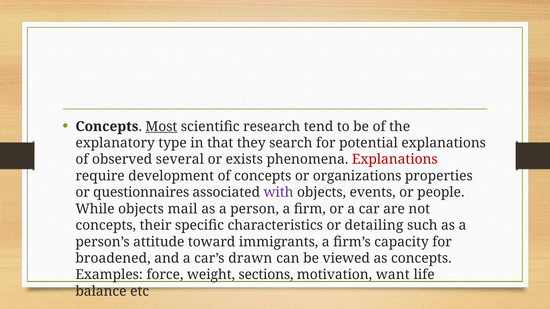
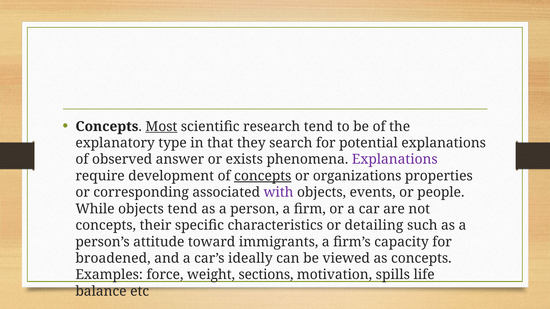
several: several -> answer
Explanations at (395, 160) colour: red -> purple
concepts at (263, 176) underline: none -> present
questionnaires: questionnaires -> corresponding
objects mail: mail -> tend
drawn: drawn -> ideally
want: want -> spills
